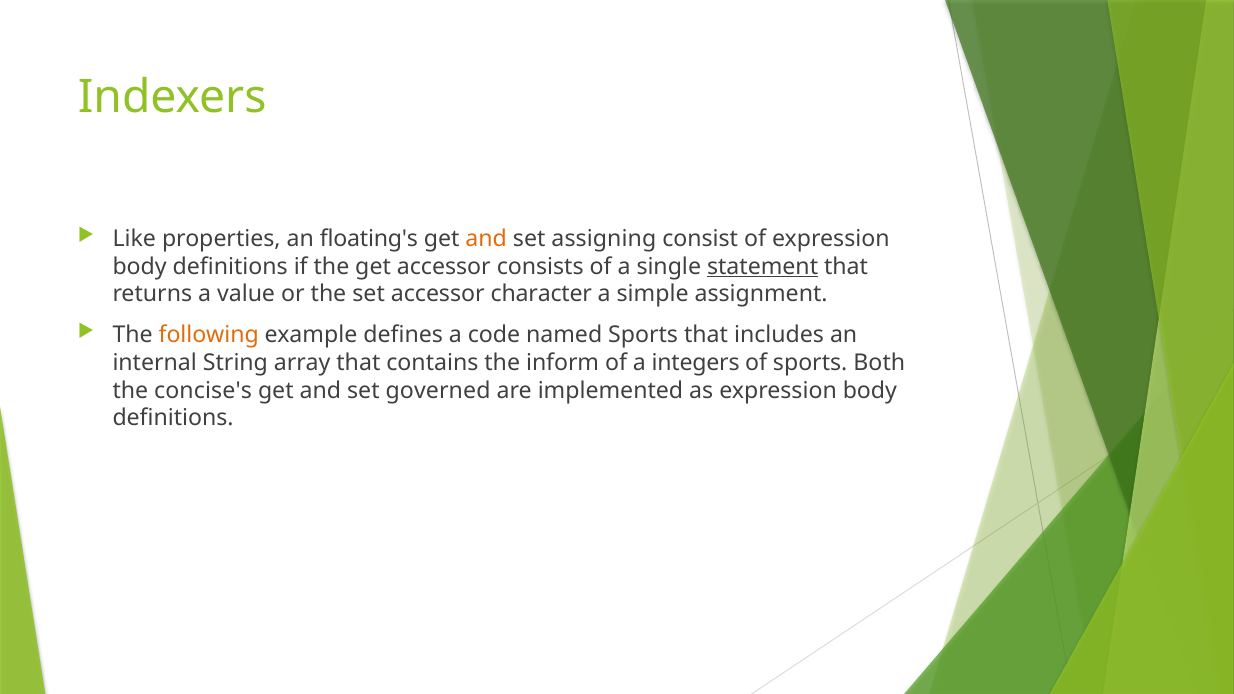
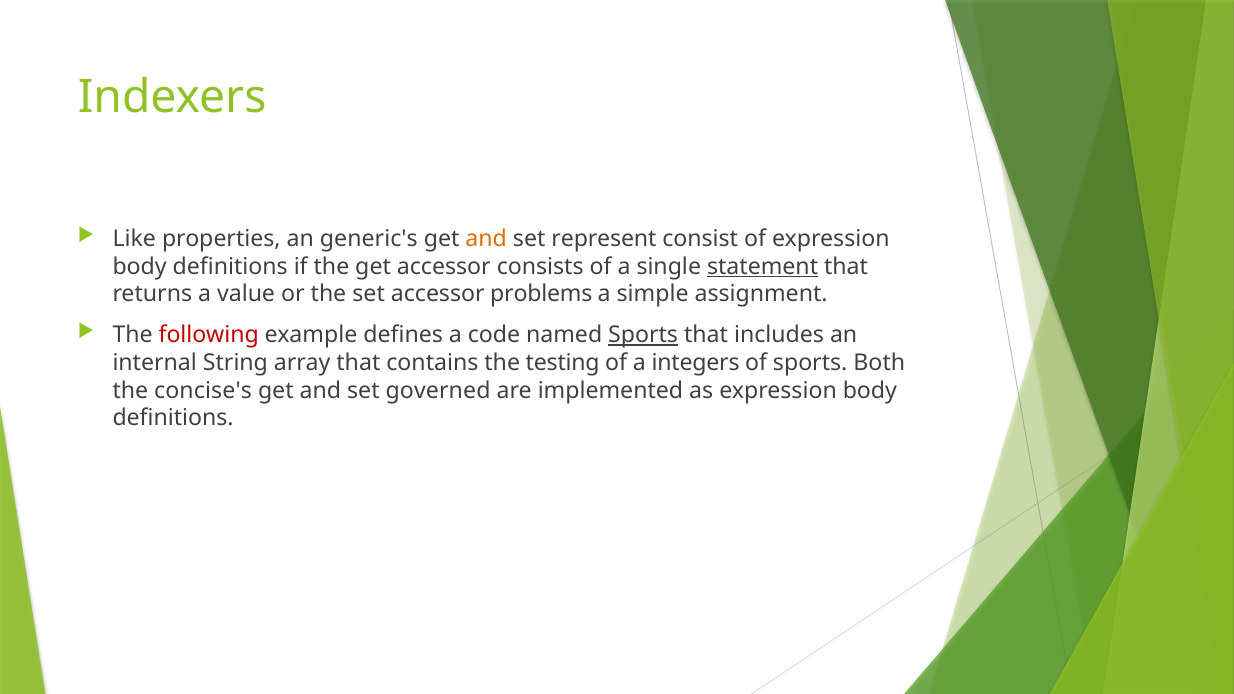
floating's: floating's -> generic's
assigning: assigning -> represent
character: character -> problems
following colour: orange -> red
Sports at (643, 335) underline: none -> present
inform: inform -> testing
